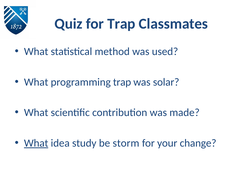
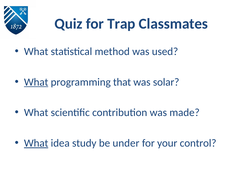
What at (36, 82) underline: none -> present
programming trap: trap -> that
storm: storm -> under
change: change -> control
